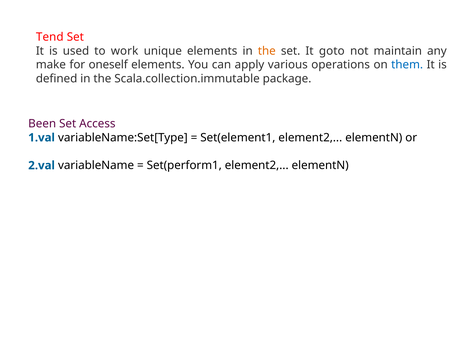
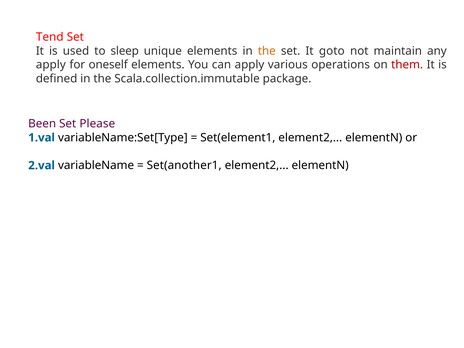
work: work -> sleep
make at (51, 65): make -> apply
them colour: blue -> red
Access: Access -> Please
Set(perform1: Set(perform1 -> Set(another1
